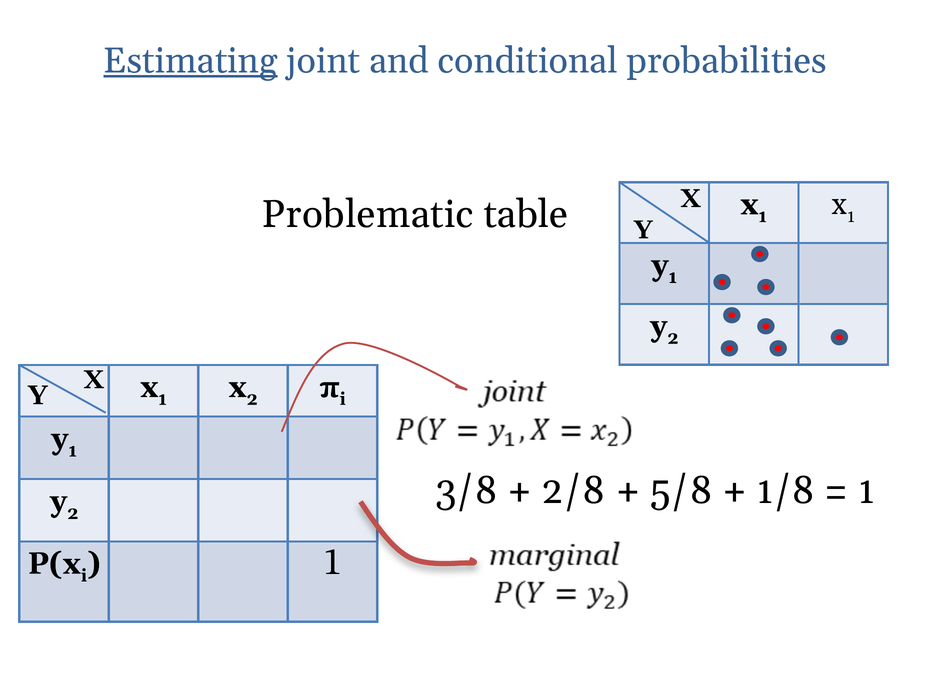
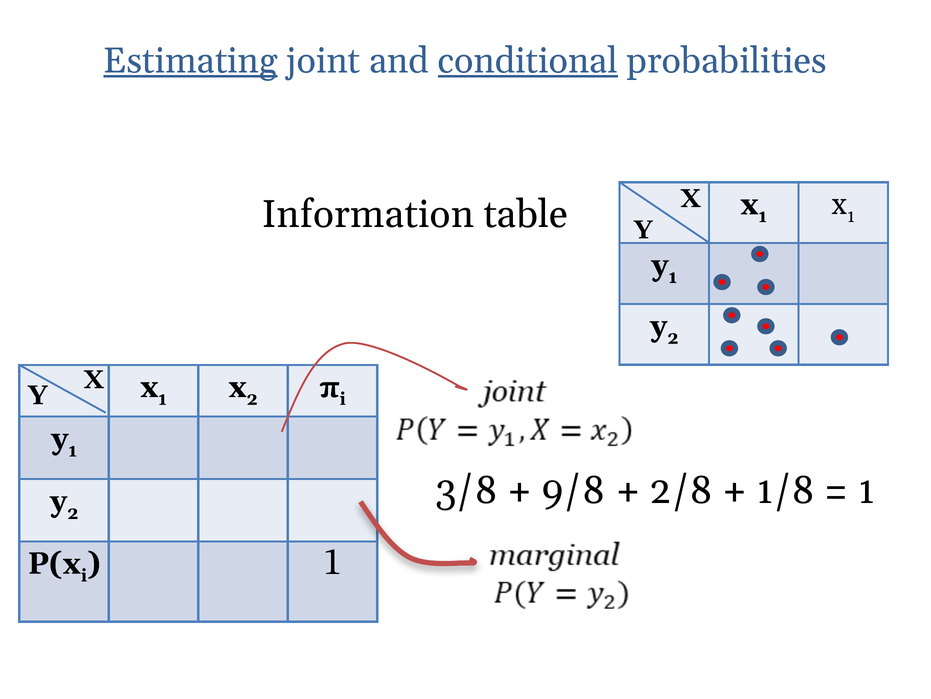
conditional underline: none -> present
Problematic: Problematic -> Information
2/8: 2/8 -> 9/8
5/8: 5/8 -> 2/8
